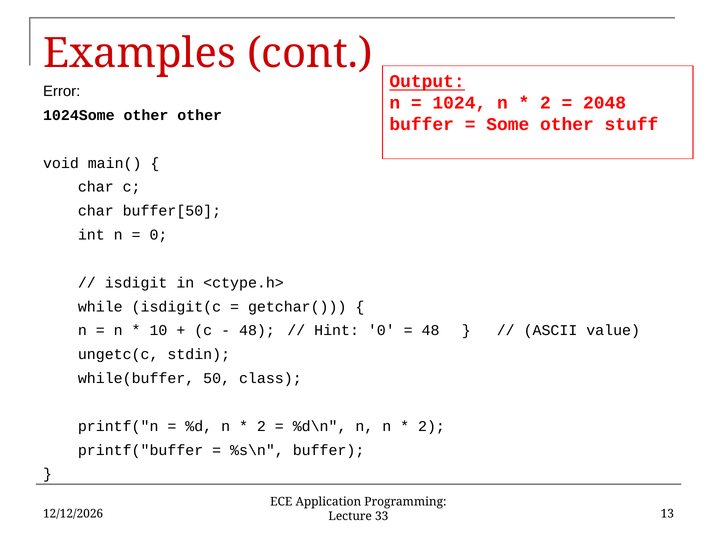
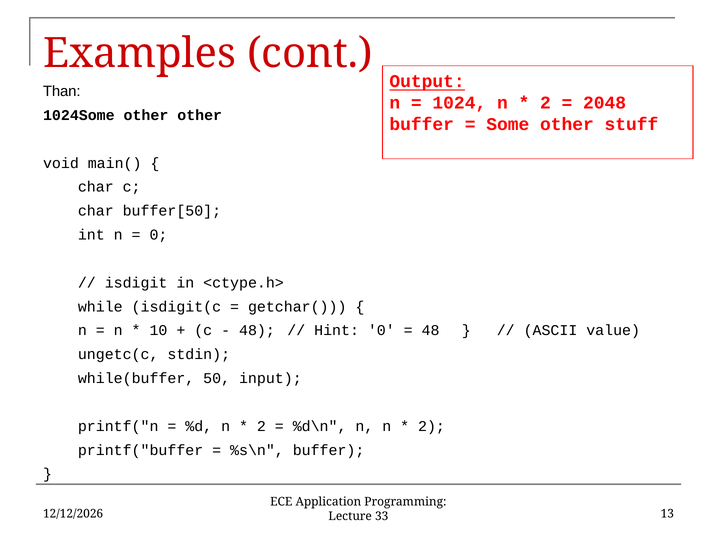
Error: Error -> Than
class: class -> input
